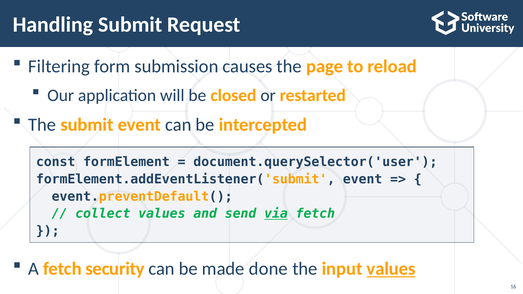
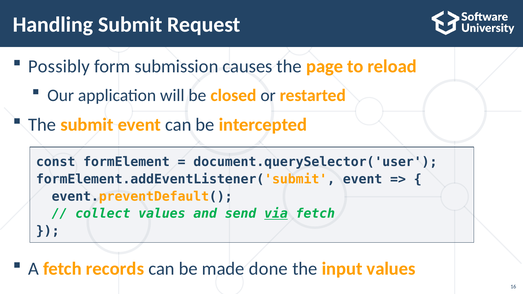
Filtering: Filtering -> Possibly
security: security -> records
values at (391, 269) underline: present -> none
